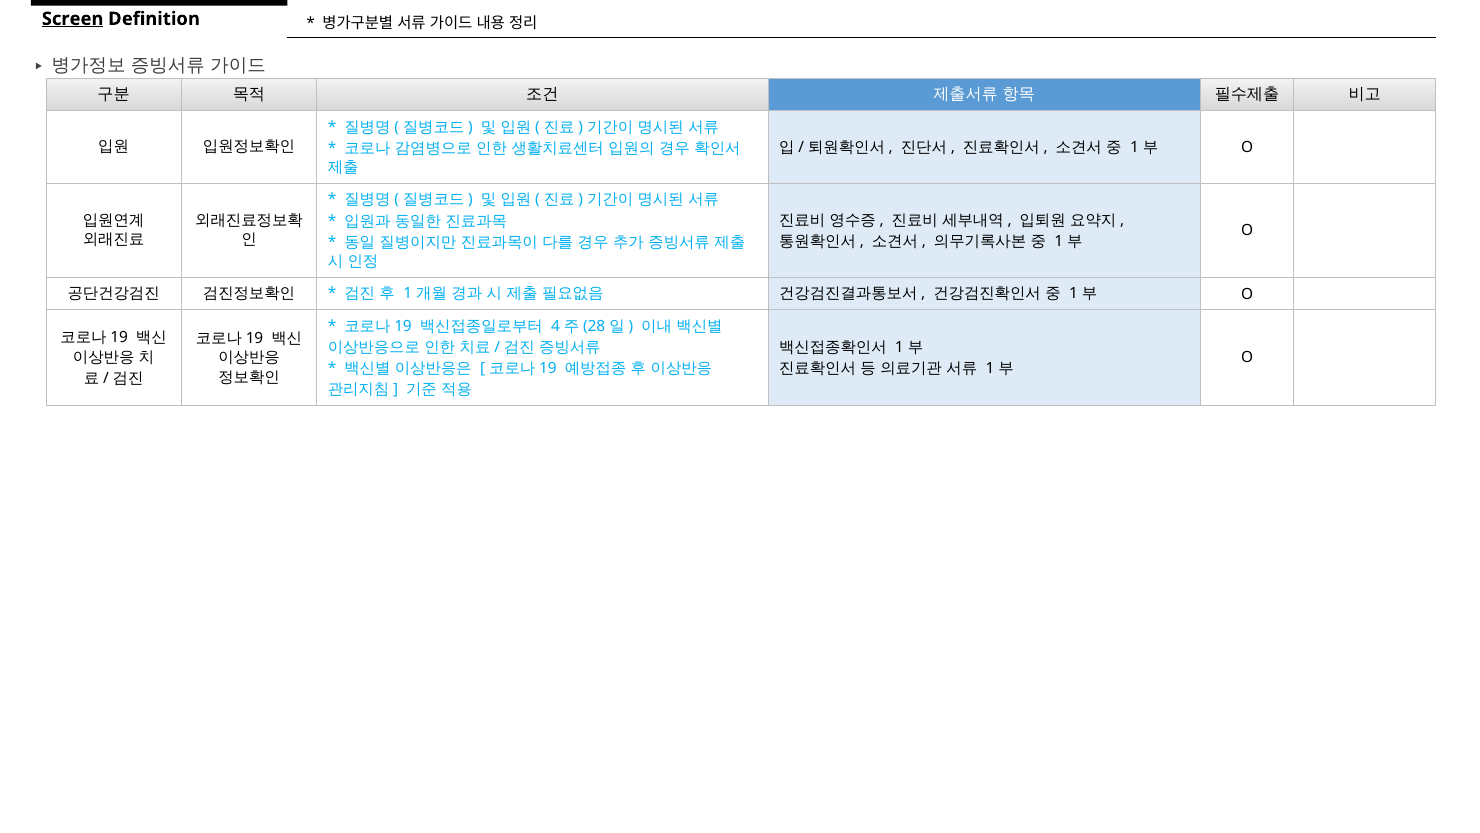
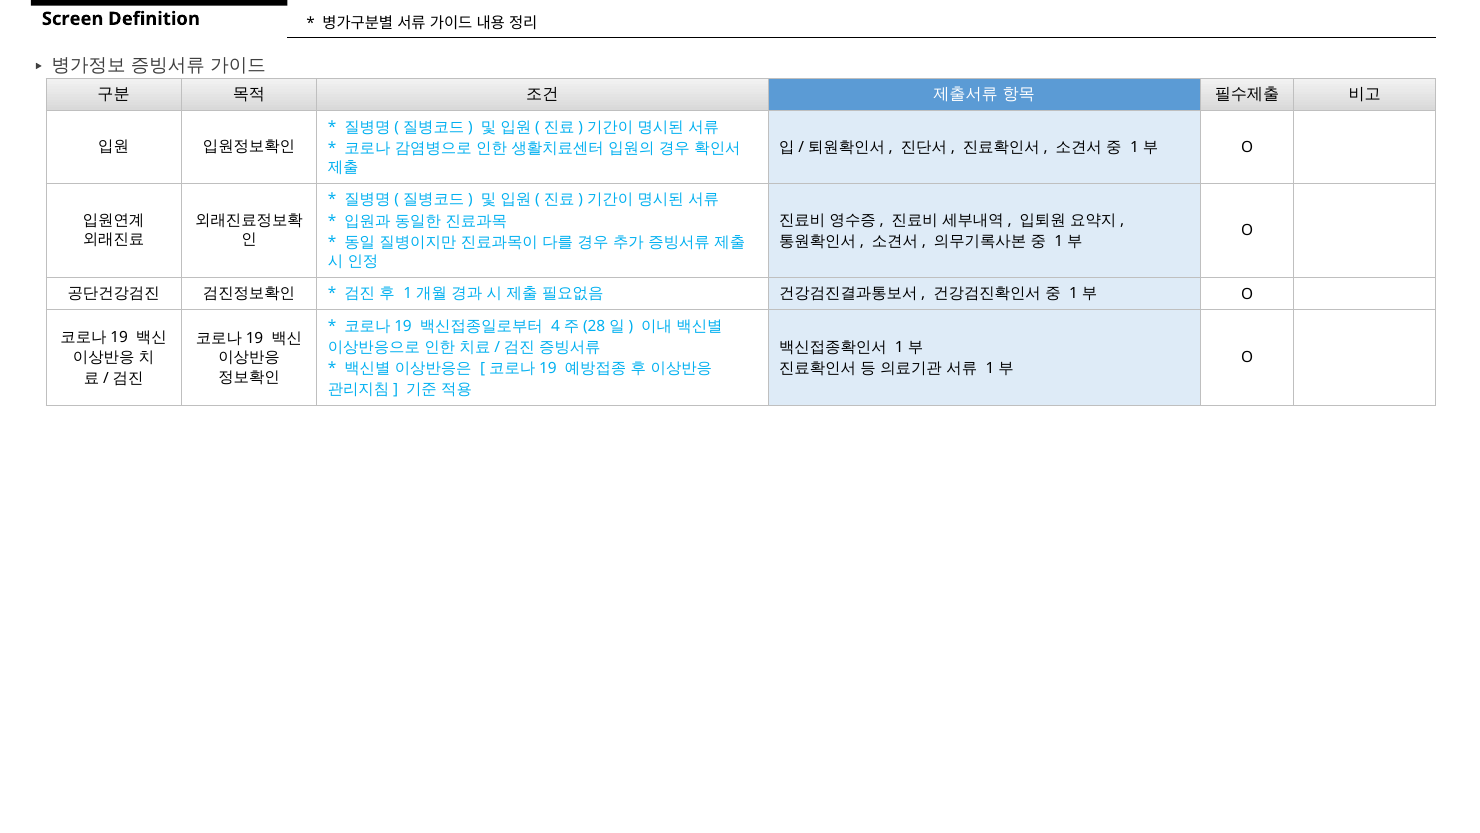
Screen underline: present -> none
